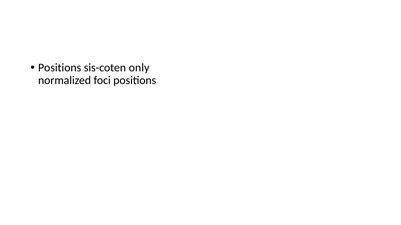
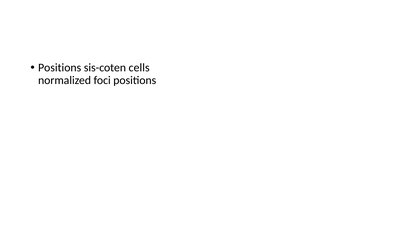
only: only -> cells
